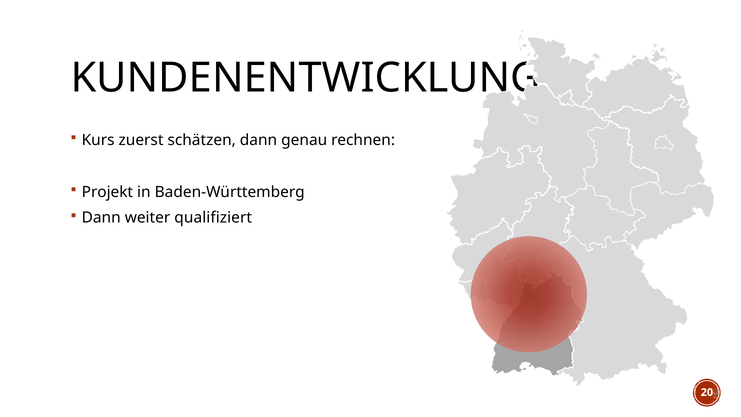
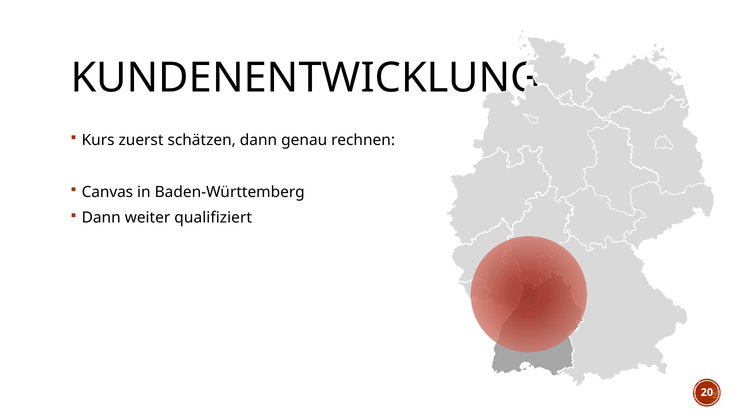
Projekt: Projekt -> Canvas
